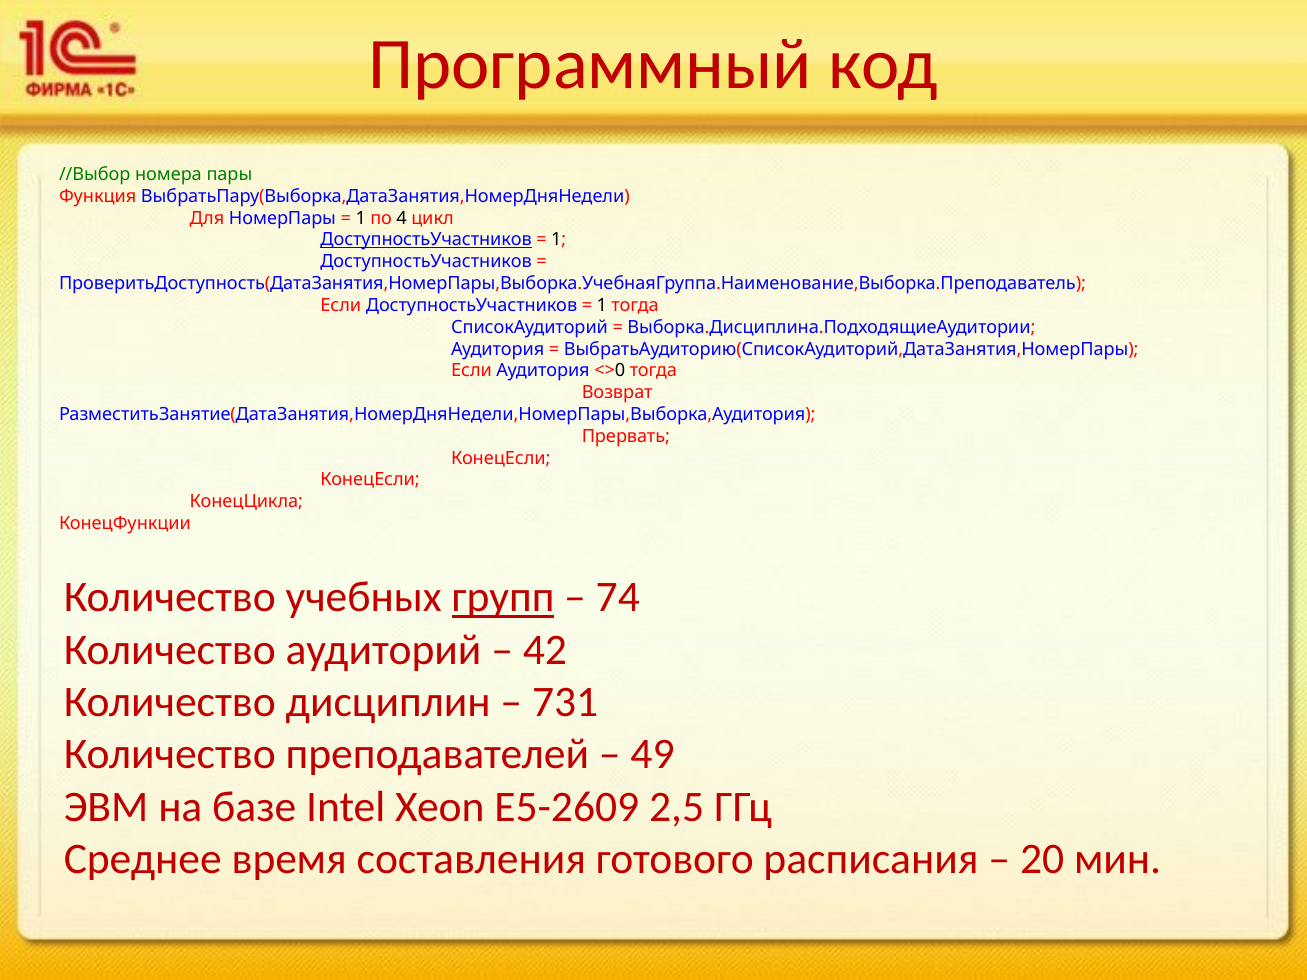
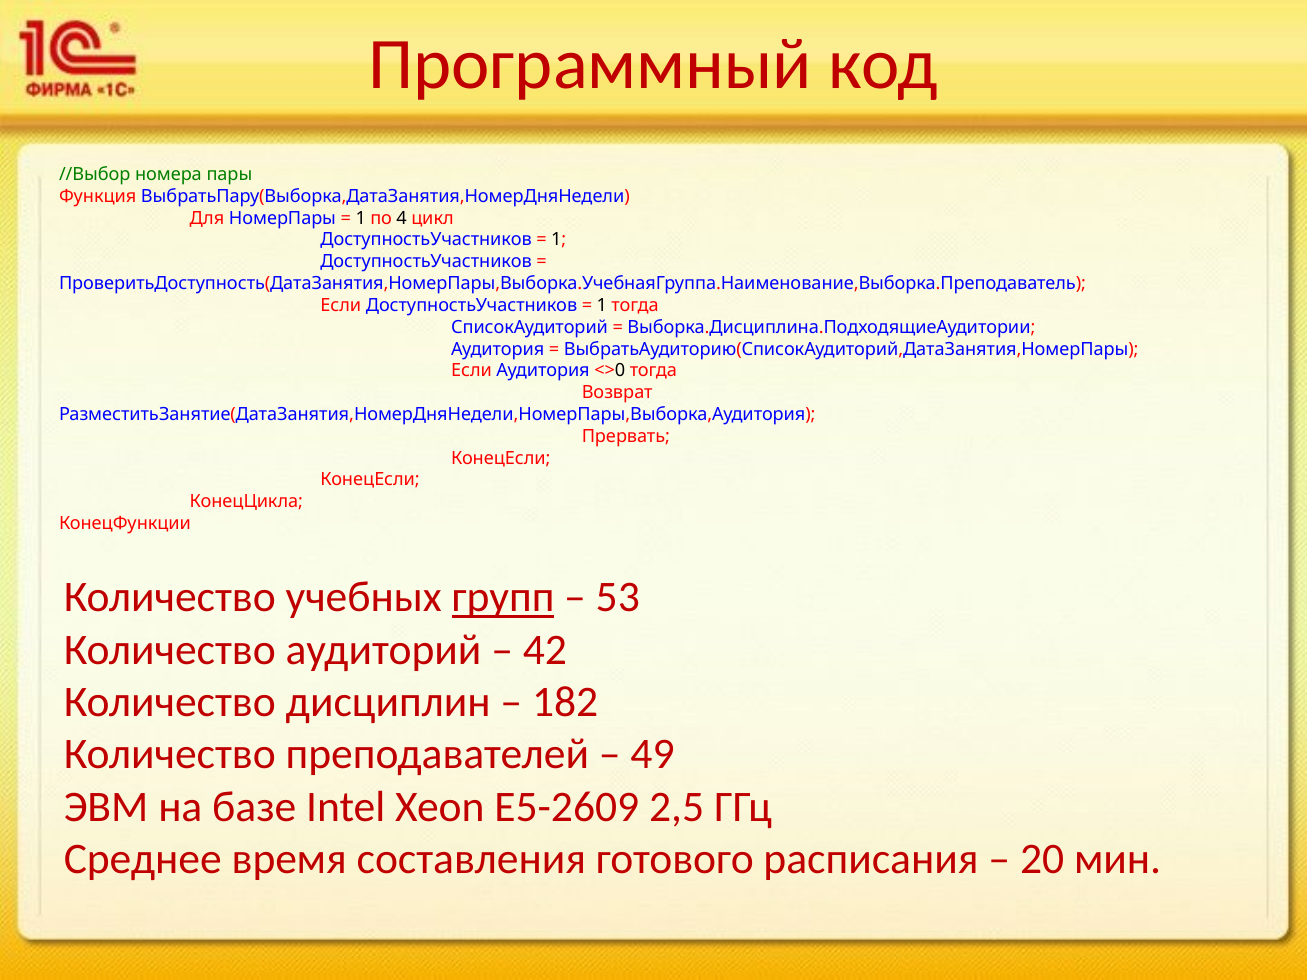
ДоступностьУчастников at (426, 240) underline: present -> none
74: 74 -> 53
731: 731 -> 182
